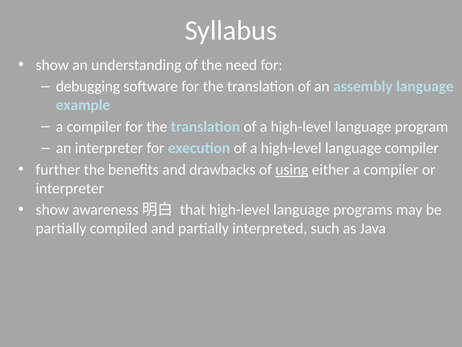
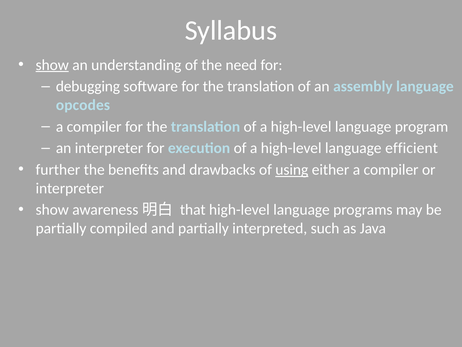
show at (52, 65) underline: none -> present
example: example -> opcodes
language compiler: compiler -> efficient
